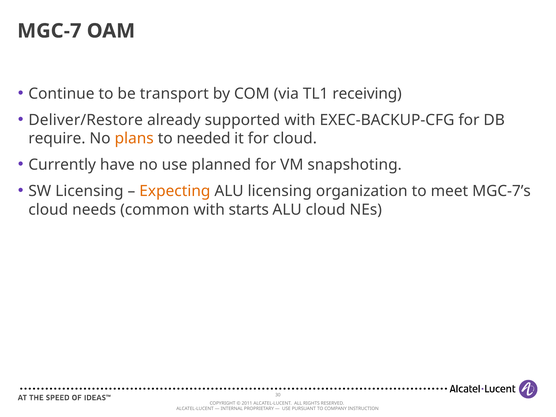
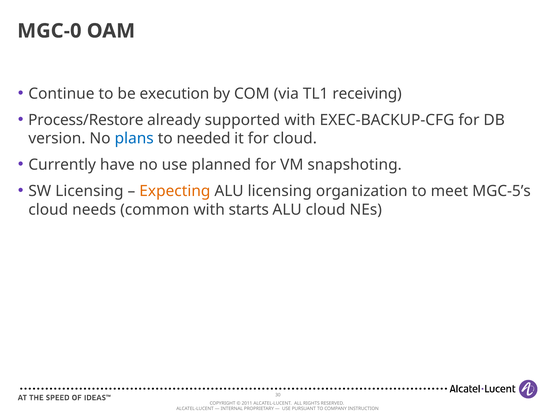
MGC-7: MGC-7 -> MGC-0
transport: transport -> execution
Deliver/Restore: Deliver/Restore -> Process/Restore
require: require -> version
plans colour: orange -> blue
MGC-7’s: MGC-7’s -> MGC-5’s
